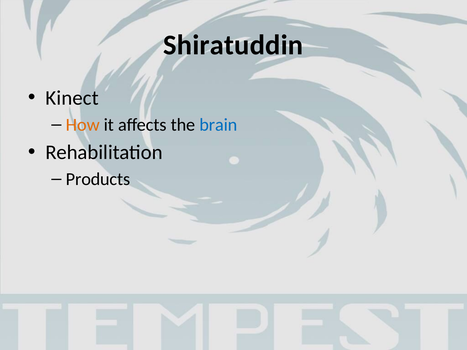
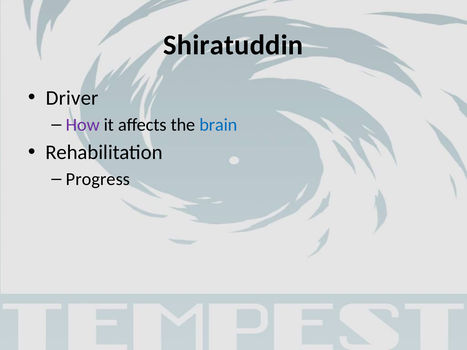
Kinect: Kinect -> Driver
How colour: orange -> purple
Products: Products -> Progress
